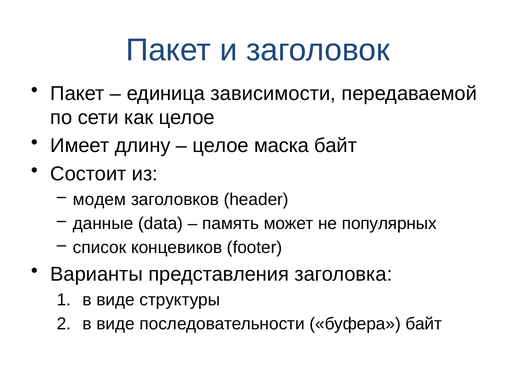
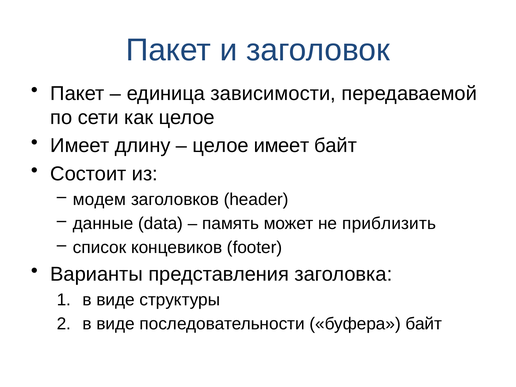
целое маска: маска -> имеет
популярных: популярных -> приблизить
